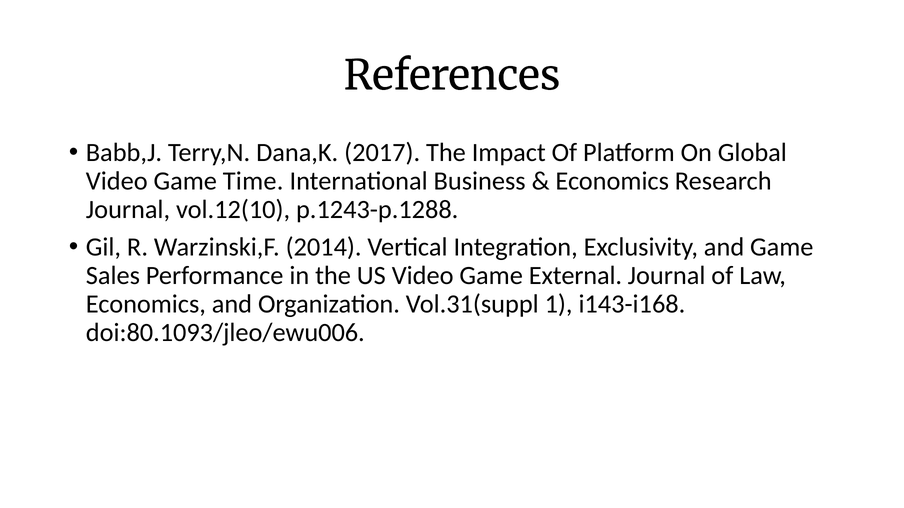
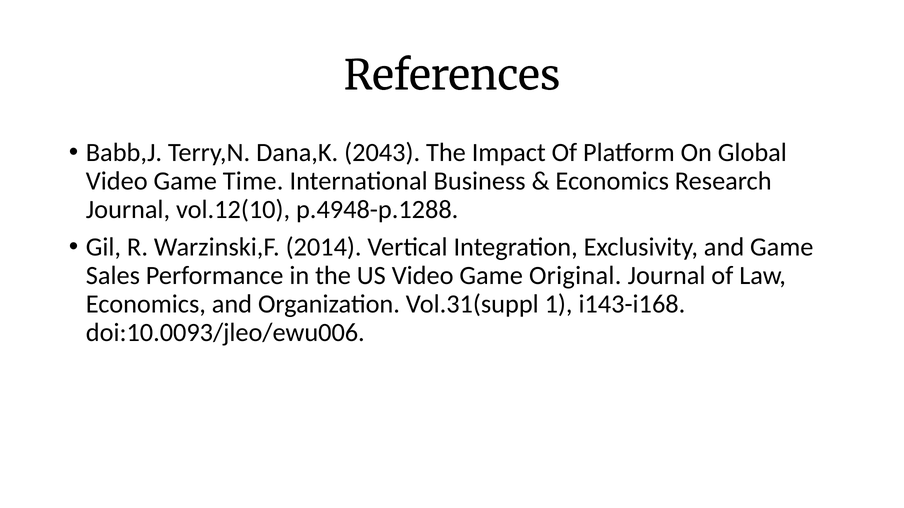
2017: 2017 -> 2043
p.1243-p.1288: p.1243-p.1288 -> p.4948-p.1288
External: External -> Original
doi:80.1093/jleo/ewu006: doi:80.1093/jleo/ewu006 -> doi:10.0093/jleo/ewu006
